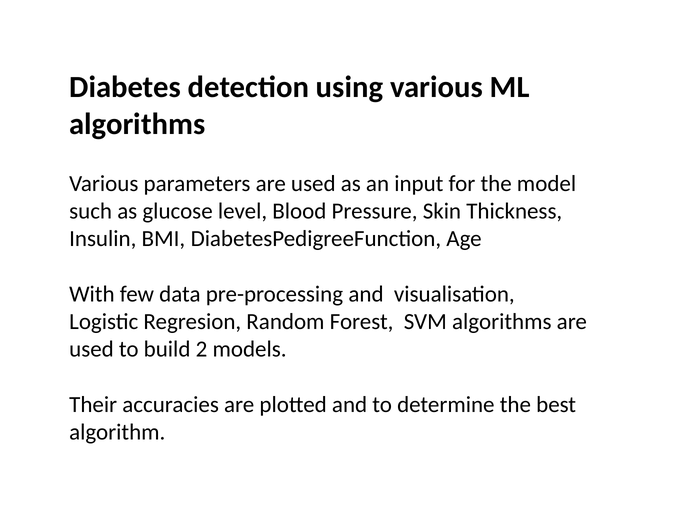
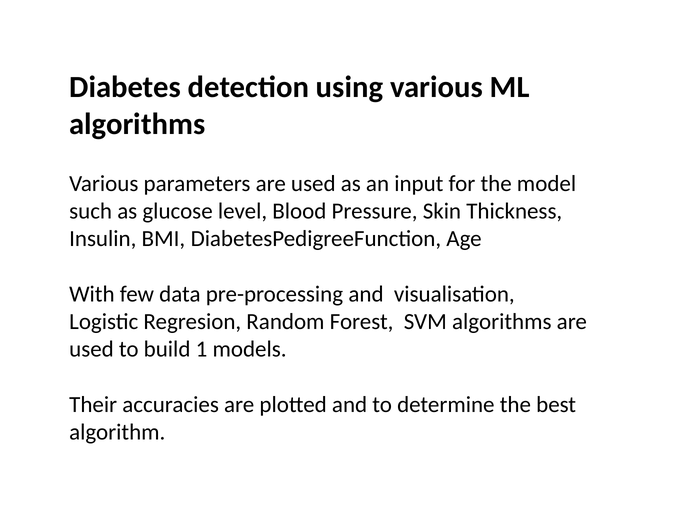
2: 2 -> 1
